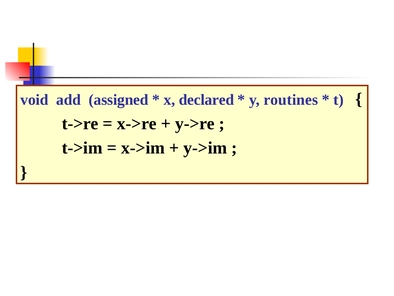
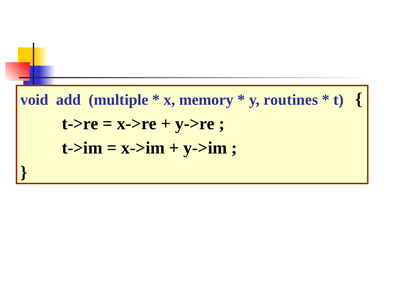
assigned: assigned -> multiple
declared: declared -> memory
